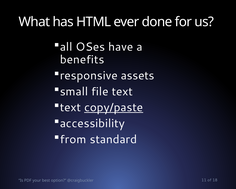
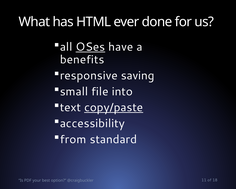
OSes underline: none -> present
assets: assets -> saving
file text: text -> into
